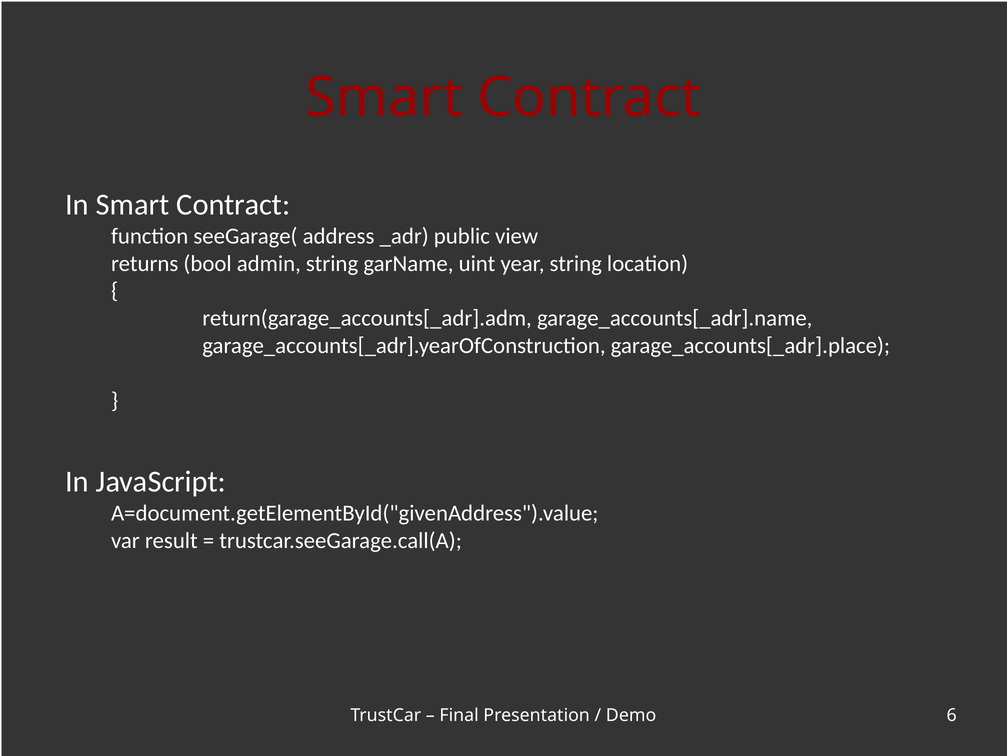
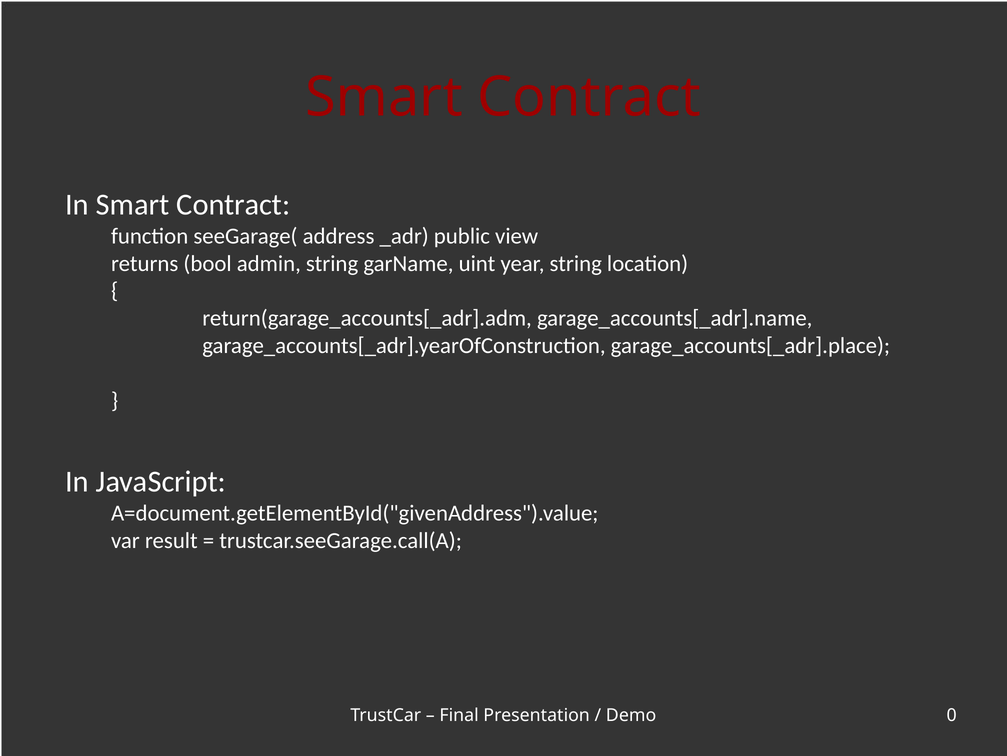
6: 6 -> 0
